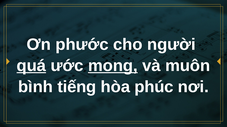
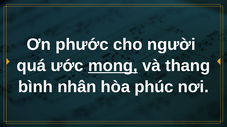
quá underline: present -> none
muôn: muôn -> thang
tiếng: tiếng -> nhân
